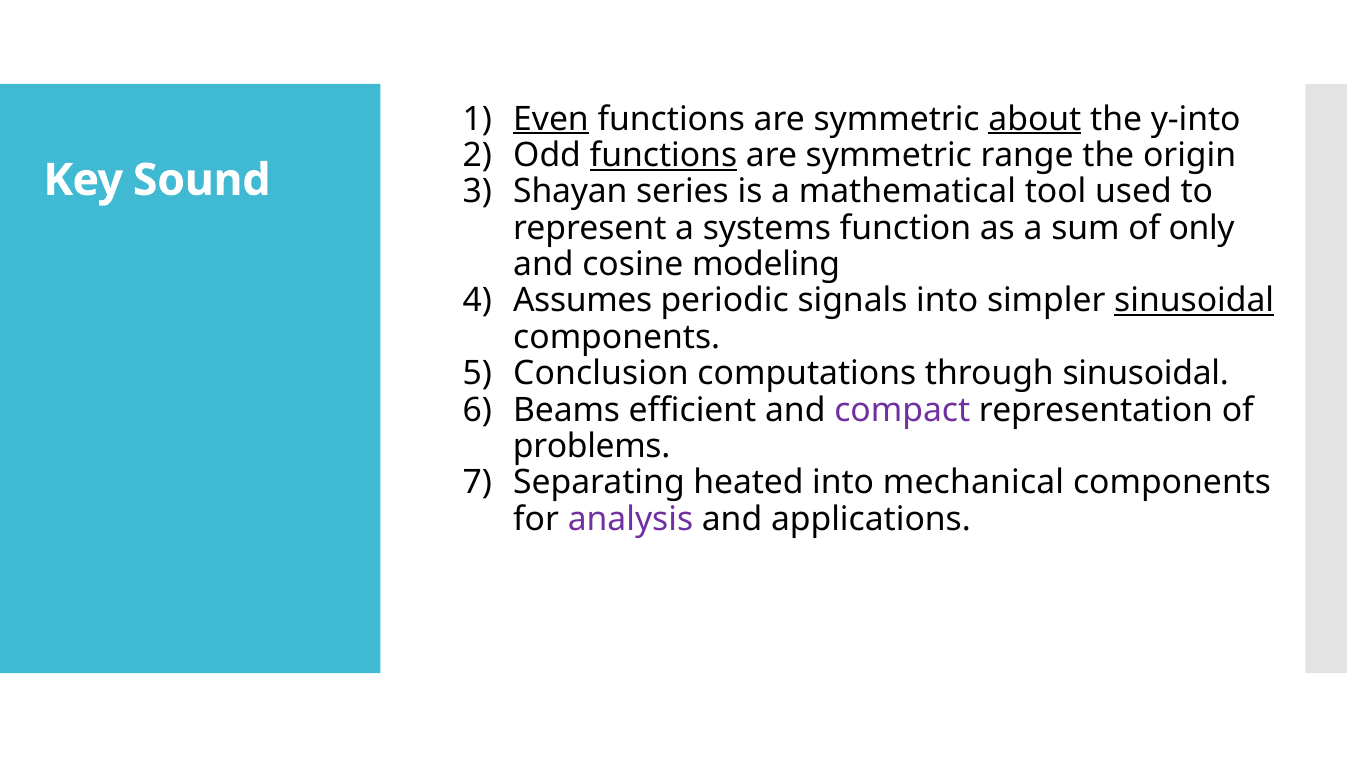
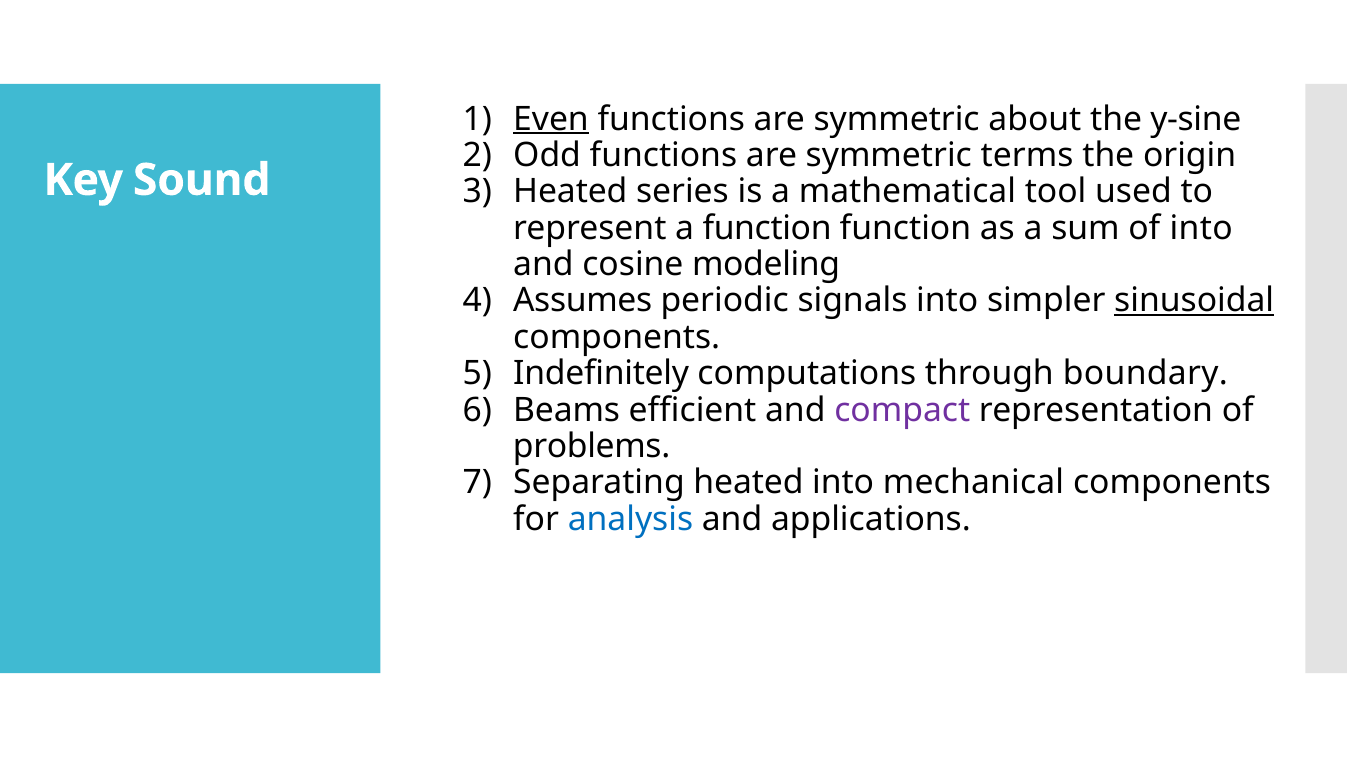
about underline: present -> none
y-into: y-into -> y-sine
functions at (663, 155) underline: present -> none
range: range -> terms
Shayan at (570, 192): Shayan -> Heated
a systems: systems -> function
of only: only -> into
Conclusion: Conclusion -> Indefinitely
through sinusoidal: sinusoidal -> boundary
analysis colour: purple -> blue
